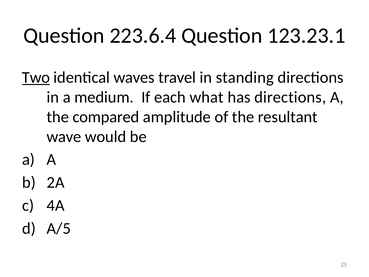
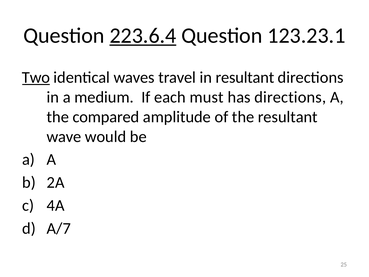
223.6.4 underline: none -> present
in standing: standing -> resultant
what: what -> must
A/5: A/5 -> A/7
